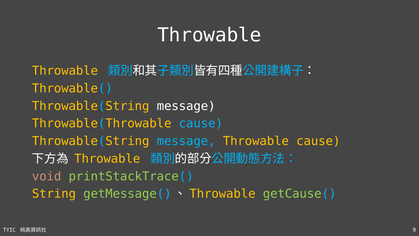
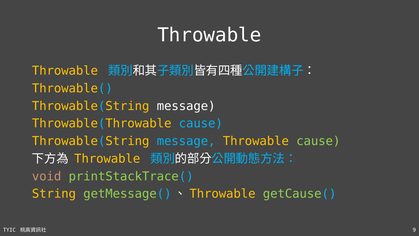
cause at (318, 141) colour: yellow -> light green
